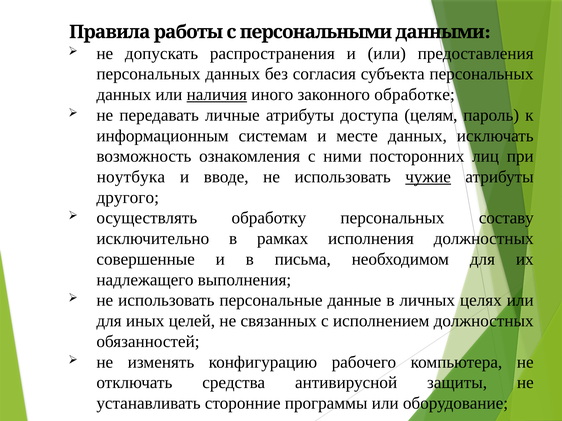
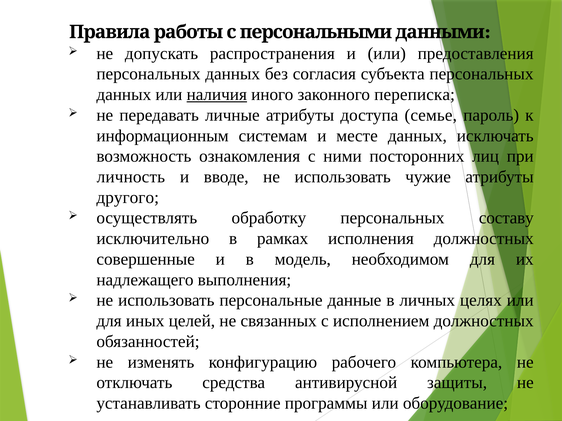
обработке: обработке -> переписка
целям: целям -> семье
ноутбука: ноутбука -> личность
чужие underline: present -> none
письма: письма -> модель
